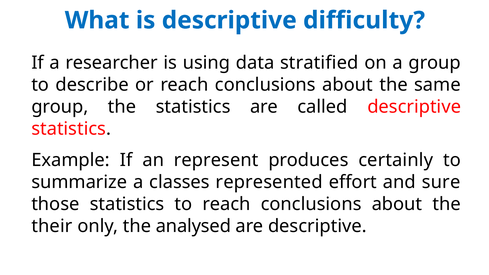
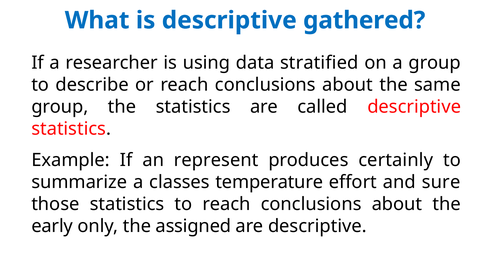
difficulty: difficulty -> gathered
represented: represented -> temperature
their: their -> early
analysed: analysed -> assigned
